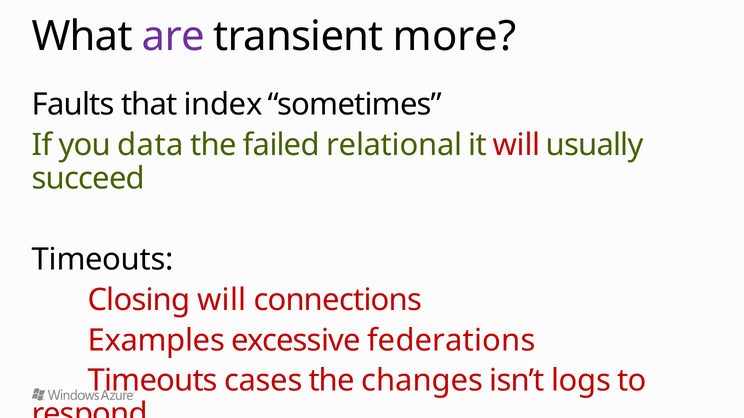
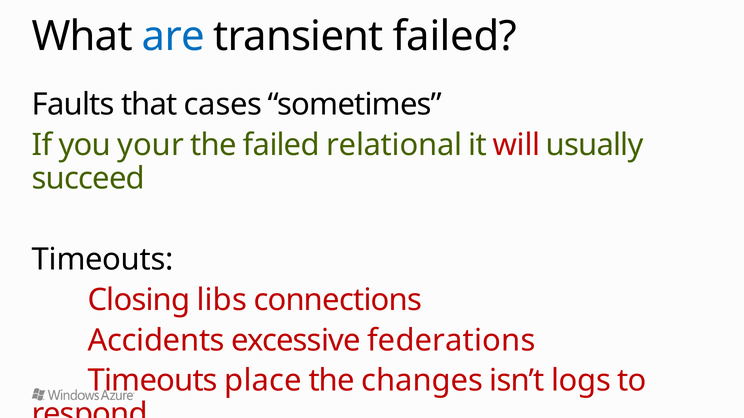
are colour: purple -> blue
transient more: more -> failed
index: index -> cases
data: data -> your
Closing will: will -> libs
Examples: Examples -> Accidents
cases: cases -> place
